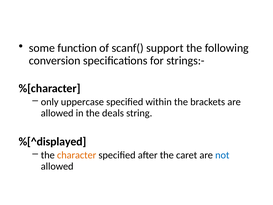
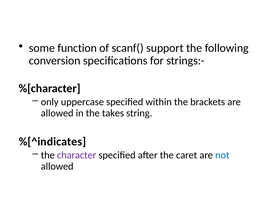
deals: deals -> takes
%[^displayed: %[^displayed -> %[^indicates
character colour: orange -> purple
